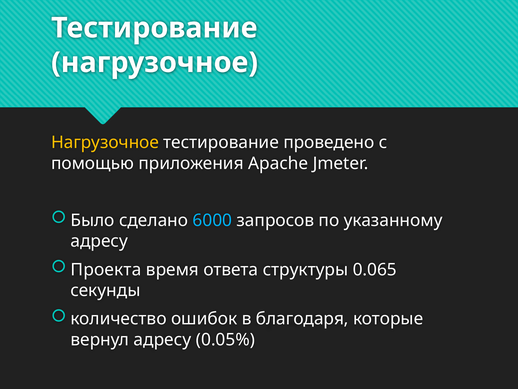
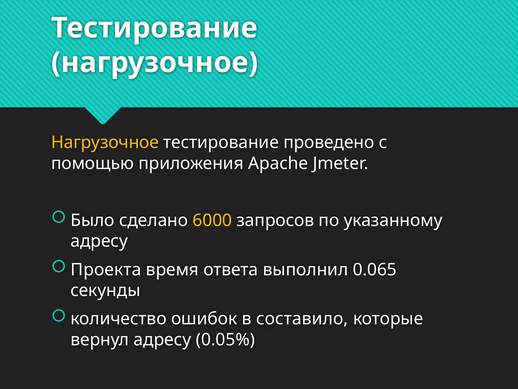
6000 colour: light blue -> yellow
структуры: структуры -> выполнил
благодаря: благодаря -> составило
